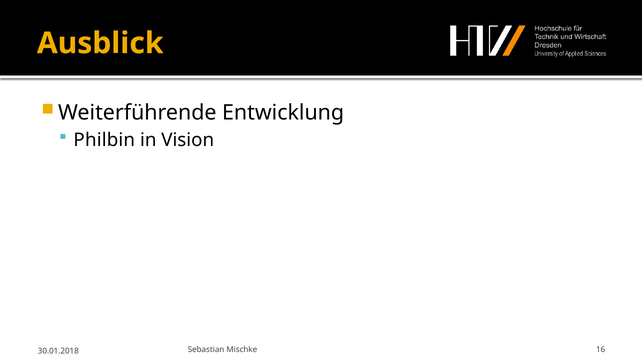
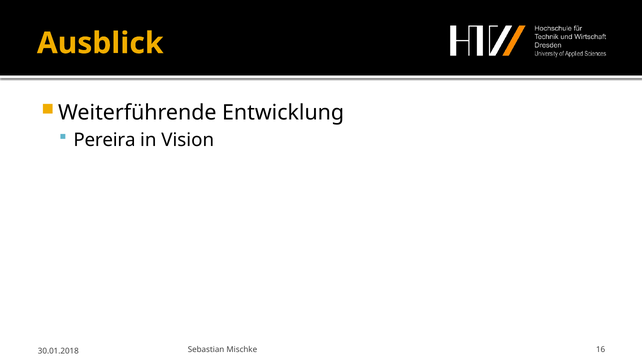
Philbin: Philbin -> Pereira
